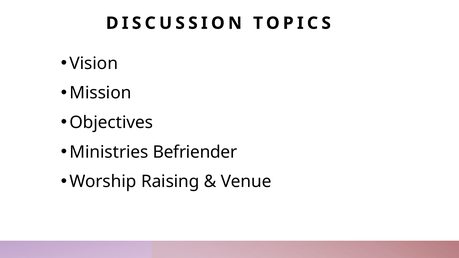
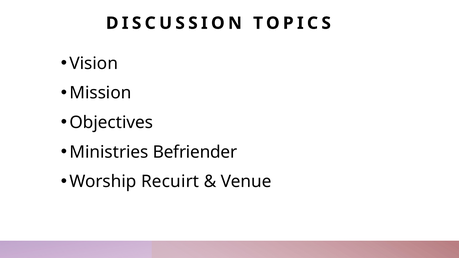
Raising: Raising -> Recuirt
